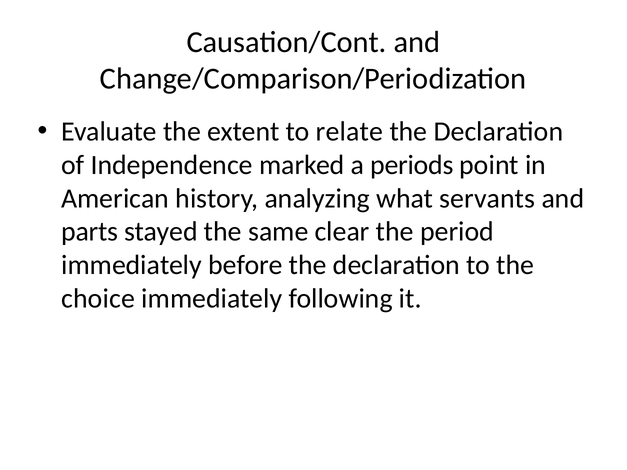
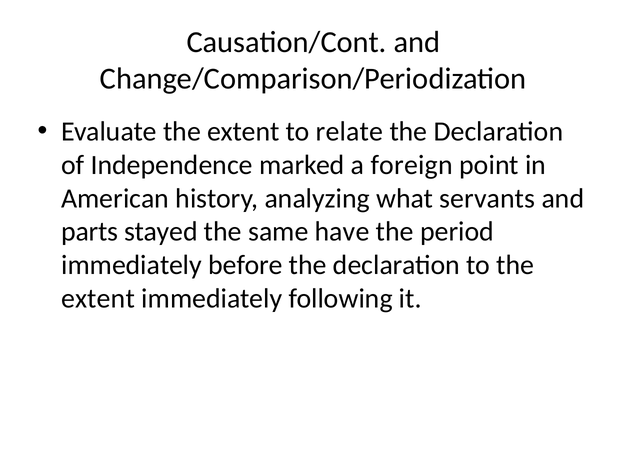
periods: periods -> foreign
clear: clear -> have
choice at (98, 299): choice -> extent
